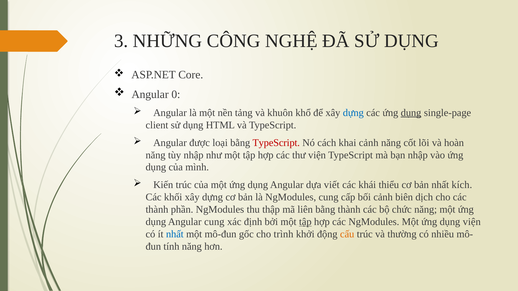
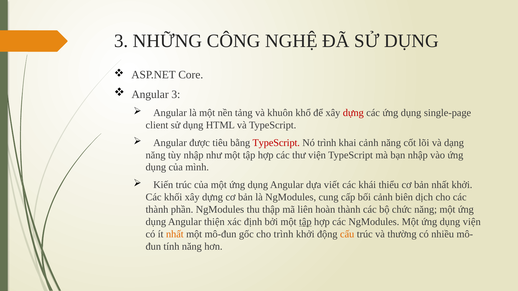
Angular 0: 0 -> 3
dựng at (353, 113) colour: blue -> red
dụng at (411, 113) underline: present -> none
loại: loại -> tiêu
Nó cách: cách -> trình
hoàn: hoàn -> dạng
nhất kích: kích -> khởi
liên bằng: bằng -> hoàn
Angular cung: cung -> thiện
nhất at (175, 234) colour: blue -> orange
